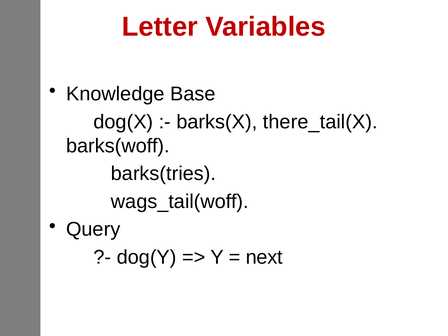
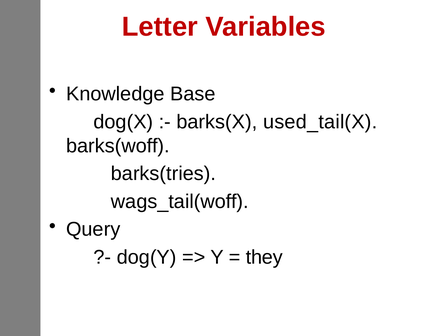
there_tail(X: there_tail(X -> used_tail(X
next: next -> they
